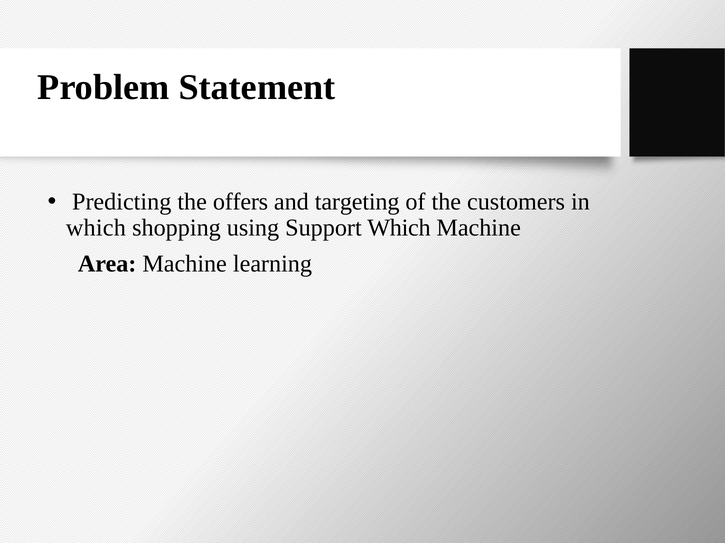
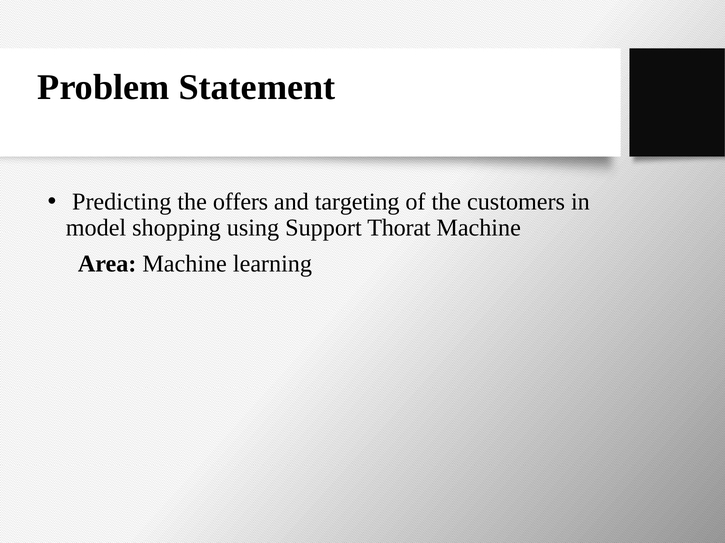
which at (96, 228): which -> model
Support Which: Which -> Thorat
